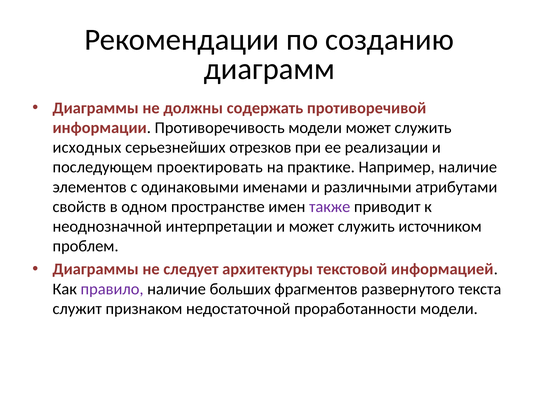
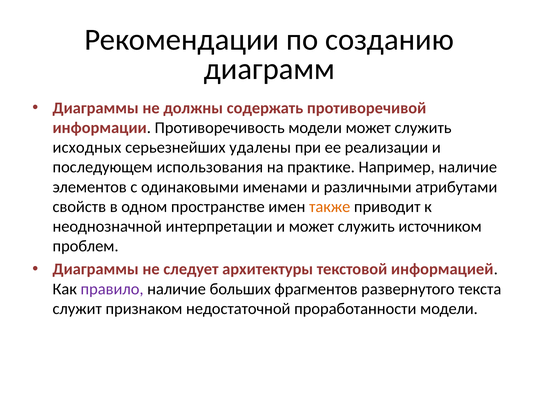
отрезков: отрезков -> удалены
проектировать: проектировать -> использования
также colour: purple -> orange
